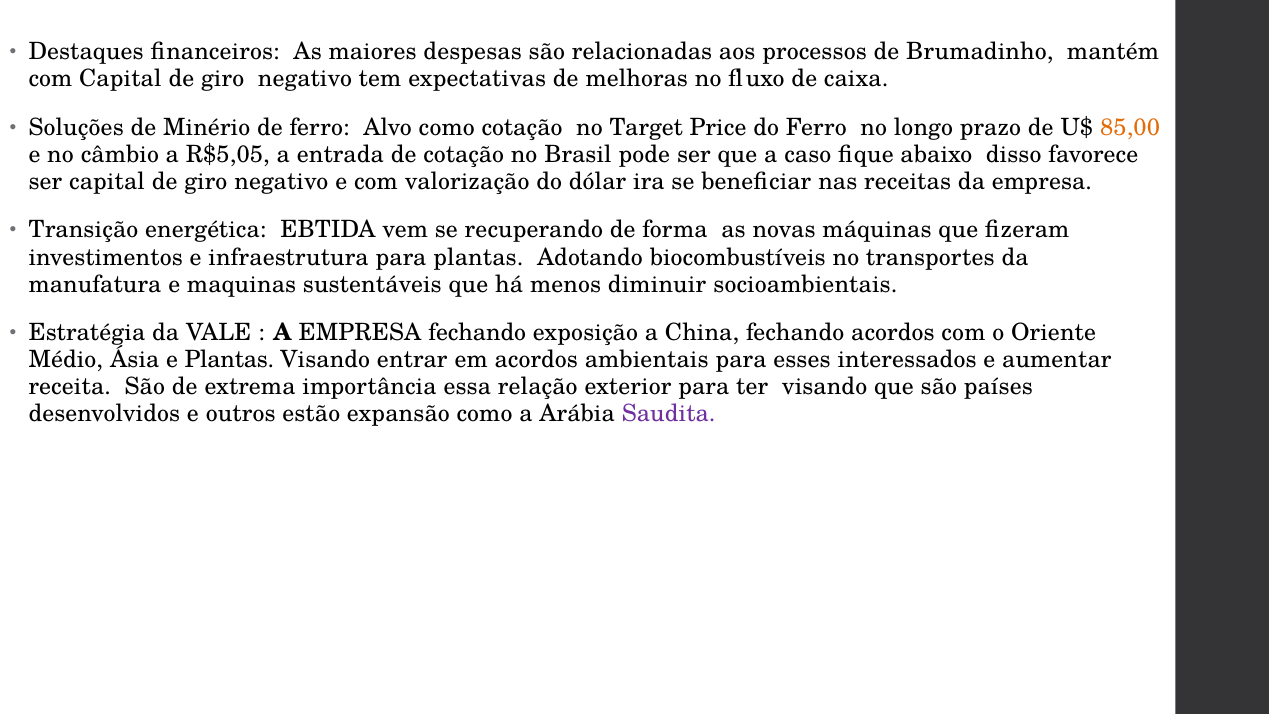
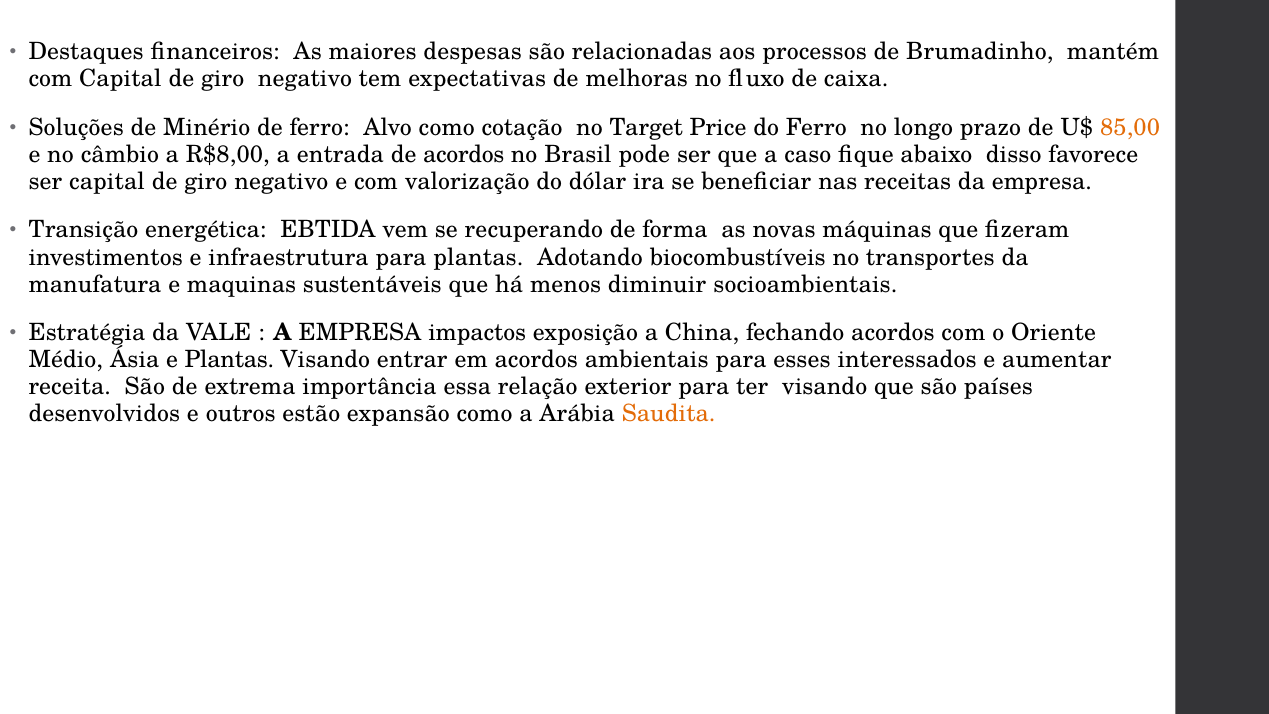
R$5,05: R$5,05 -> R$8,00
de cotação: cotação -> acordos
EMPRESA fechando: fechando -> impactos
Saudita colour: purple -> orange
